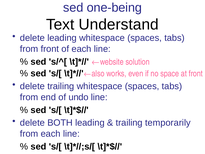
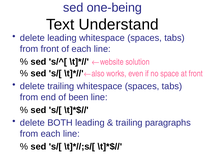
undo: undo -> been
temporarily: temporarily -> paragraphs
